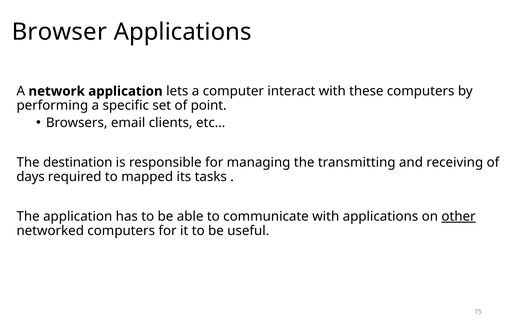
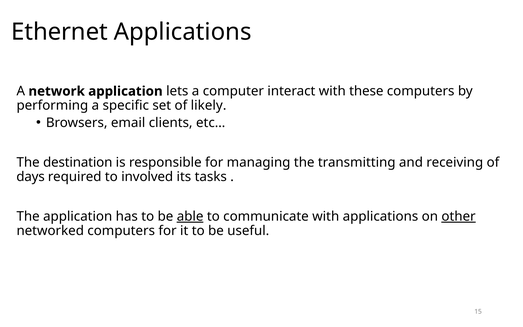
Browser: Browser -> Ethernet
point: point -> likely
mapped: mapped -> involved
able underline: none -> present
